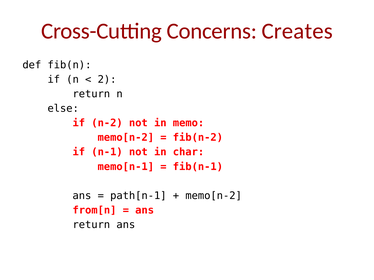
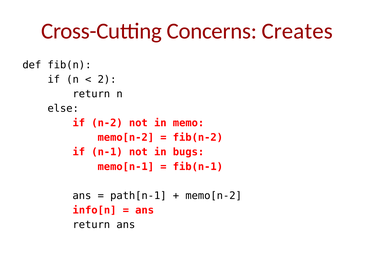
char: char -> bugs
from[n: from[n -> info[n
